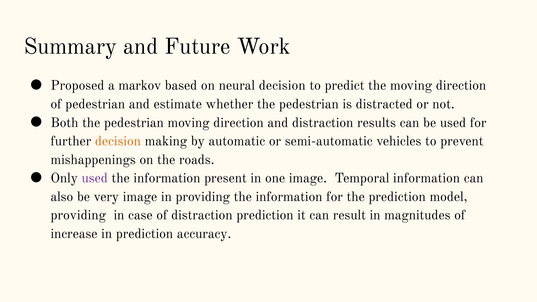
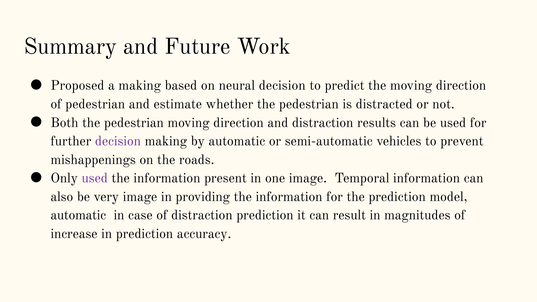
a markov: markov -> making
decision at (118, 141) colour: orange -> purple
providing at (78, 215): providing -> automatic
